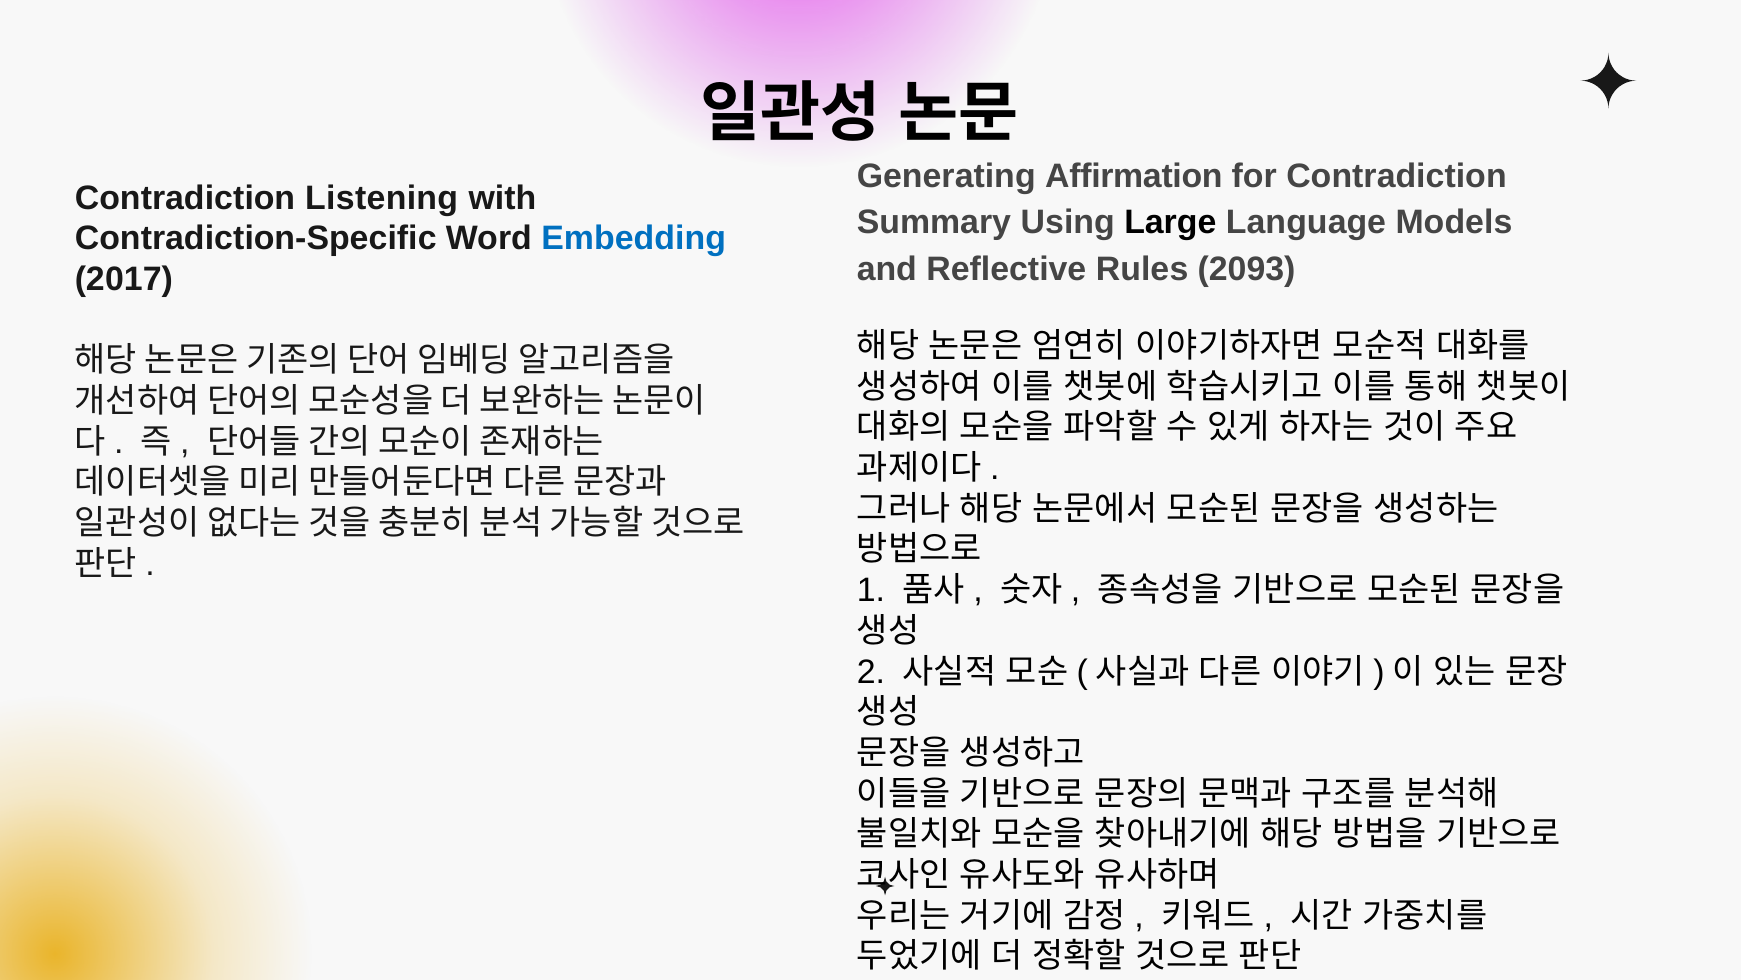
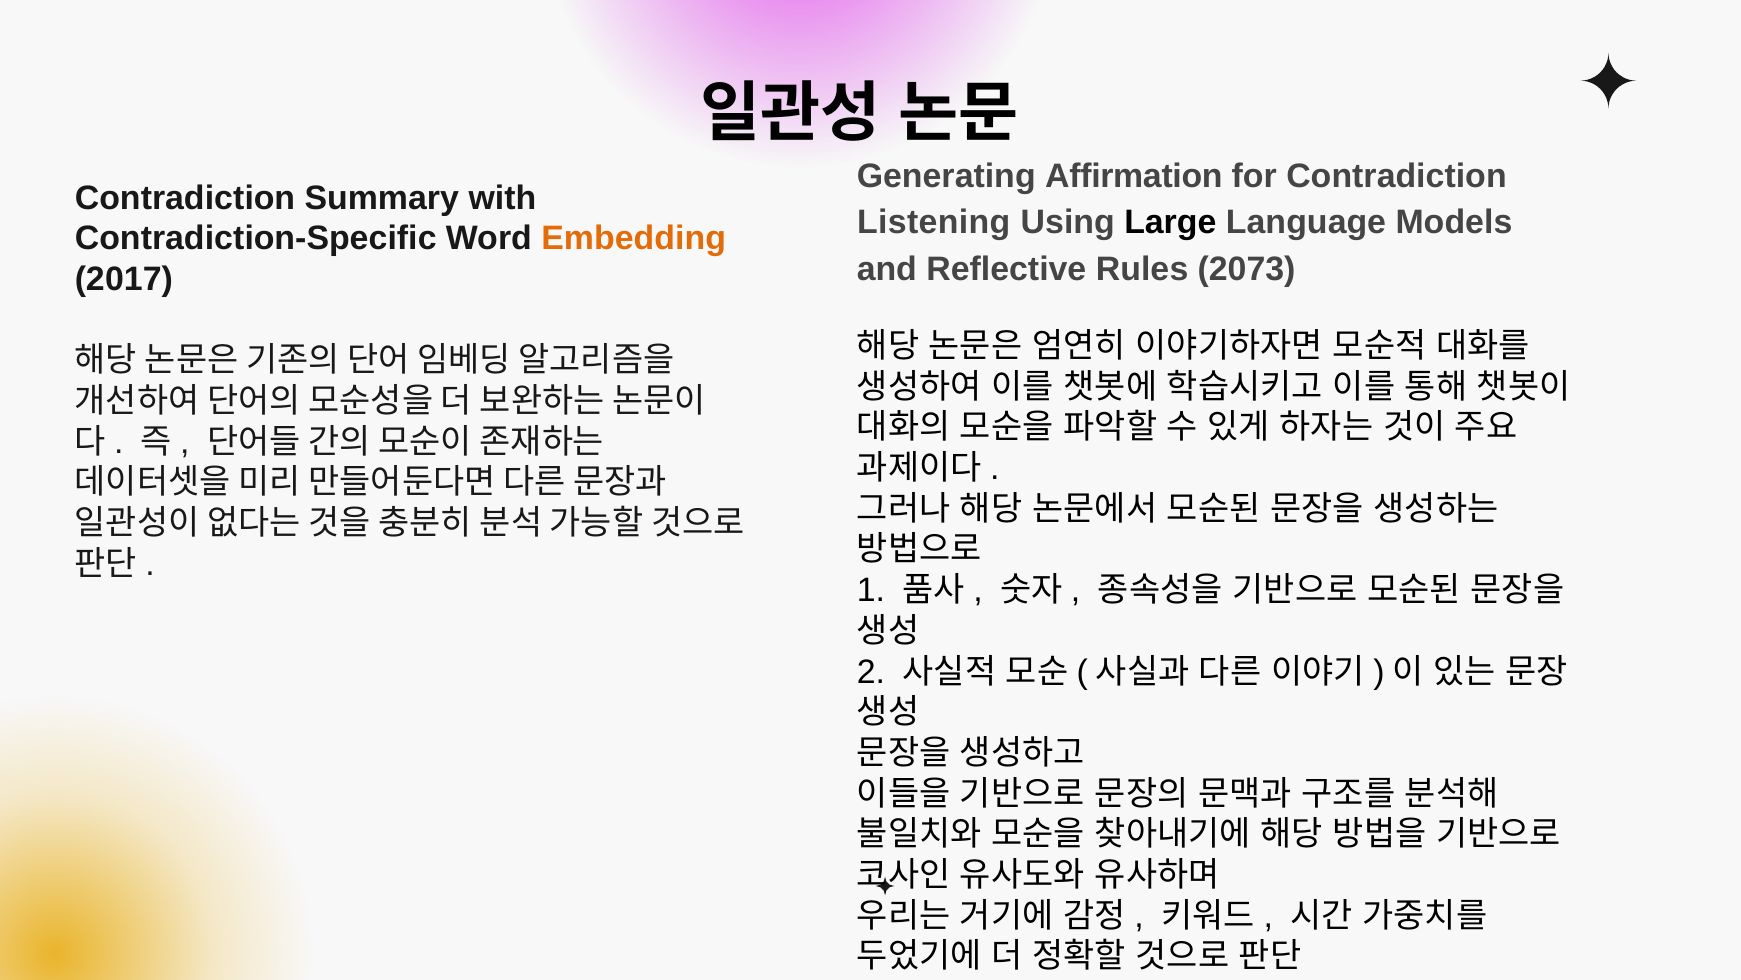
Listening: Listening -> Summary
Summary: Summary -> Listening
Embedding colour: blue -> orange
2093: 2093 -> 2073
